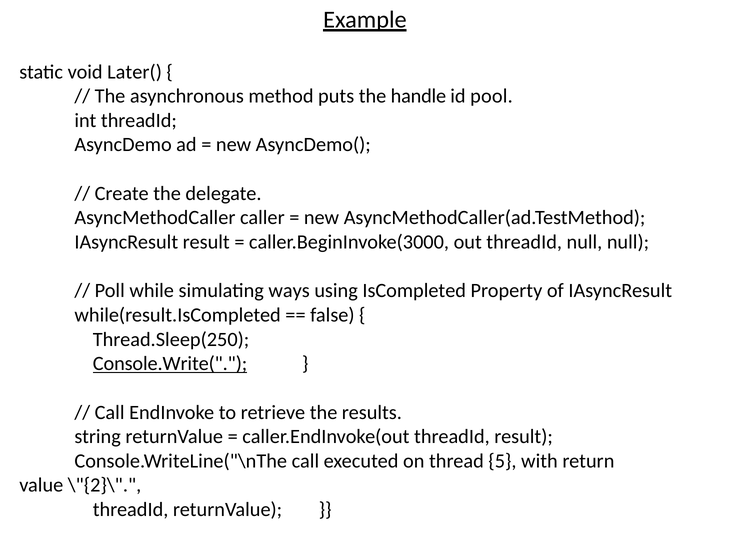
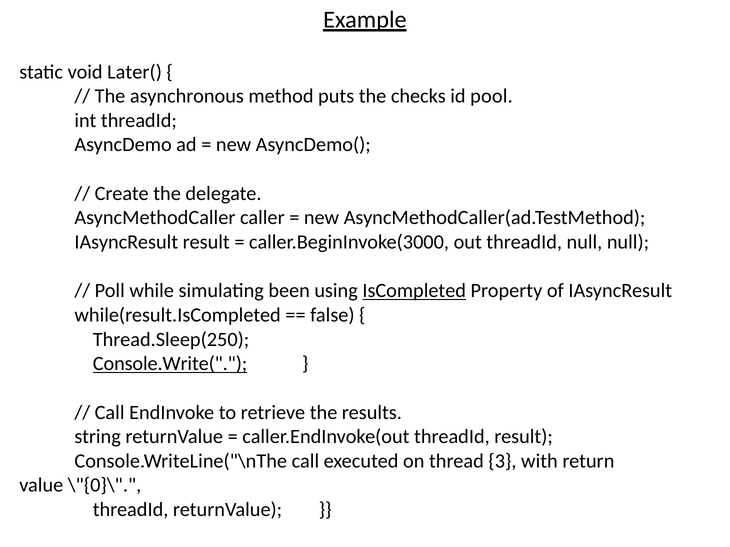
handle: handle -> checks
ways: ways -> been
IsCompleted underline: none -> present
5: 5 -> 3
\"{2}\: \"{2}\ -> \"{0}\
